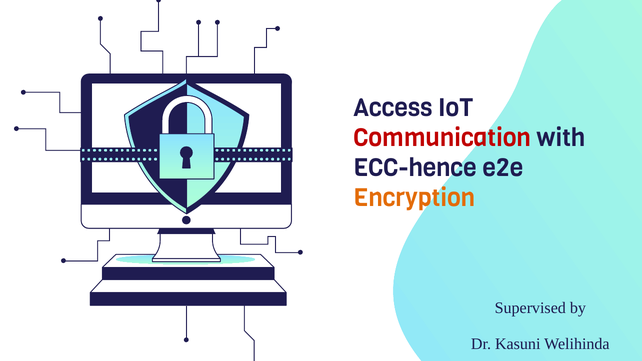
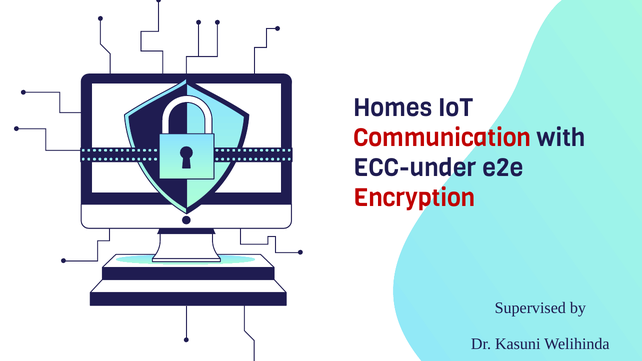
Access: Access -> Homes
ECC-hence: ECC-hence -> ECC-under
Encryption colour: orange -> red
